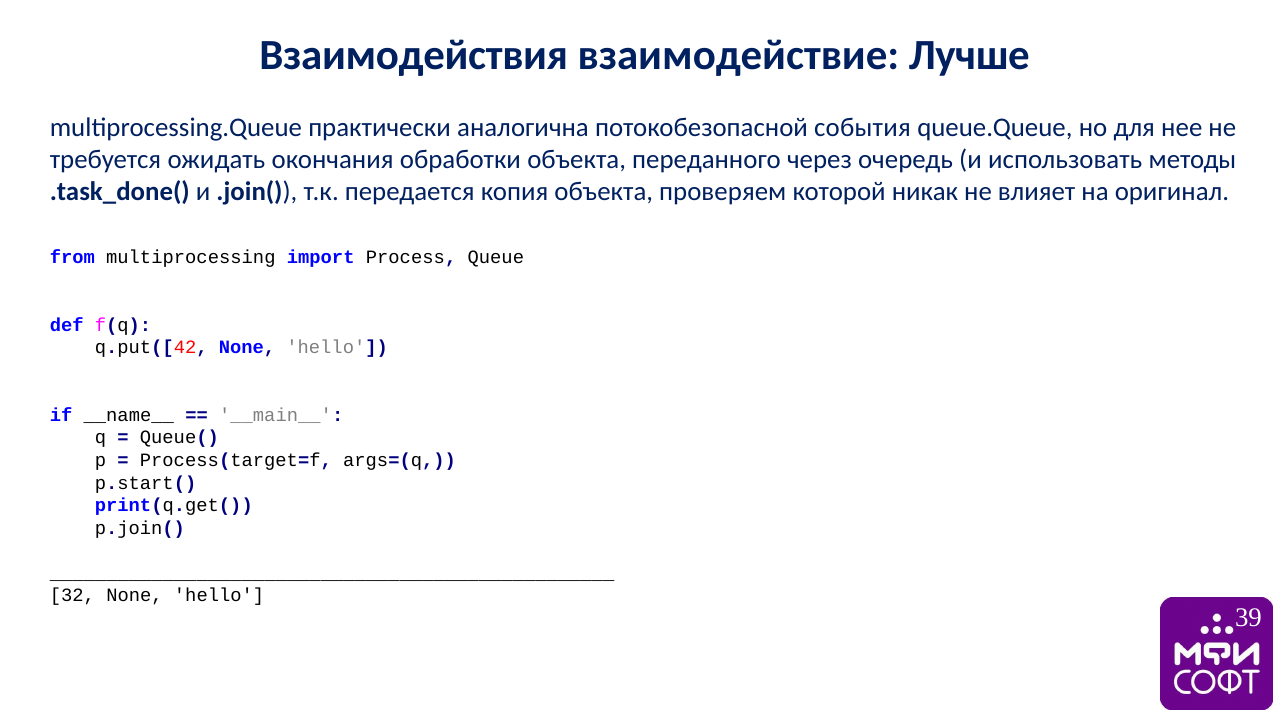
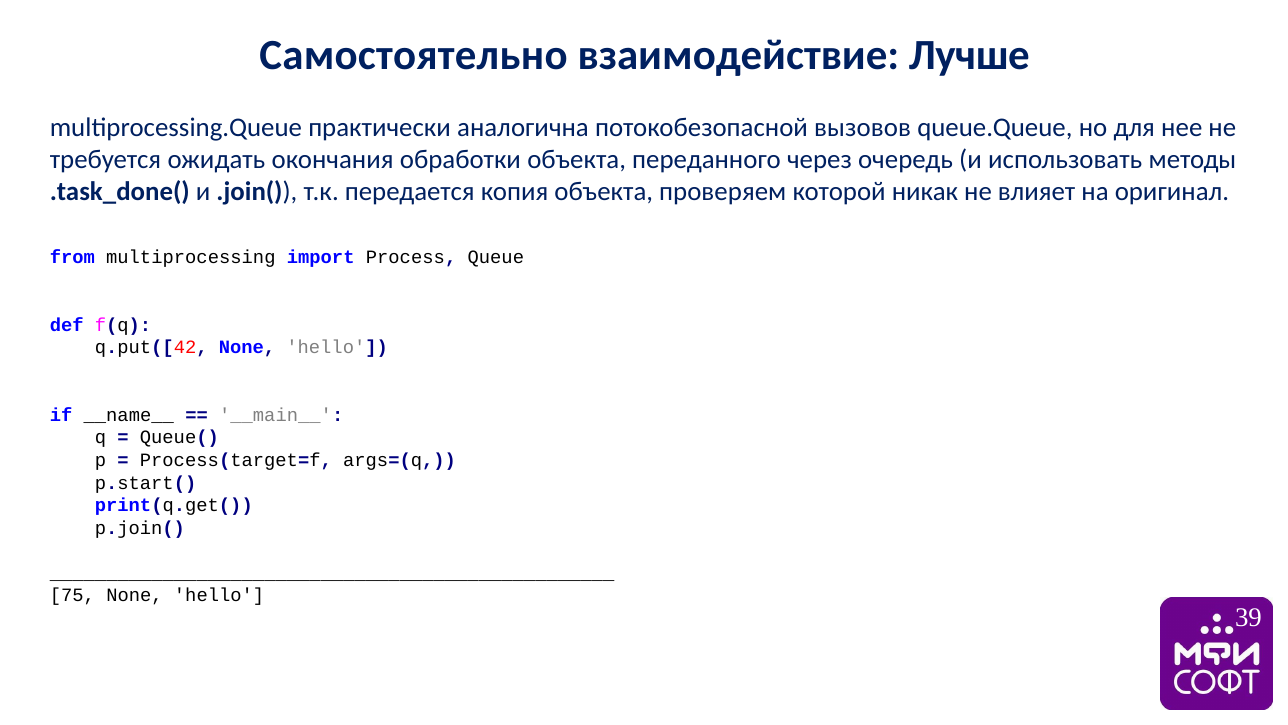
Взаимодействия: Взаимодействия -> Самостоятельно
события: события -> вызовов
32: 32 -> 75
